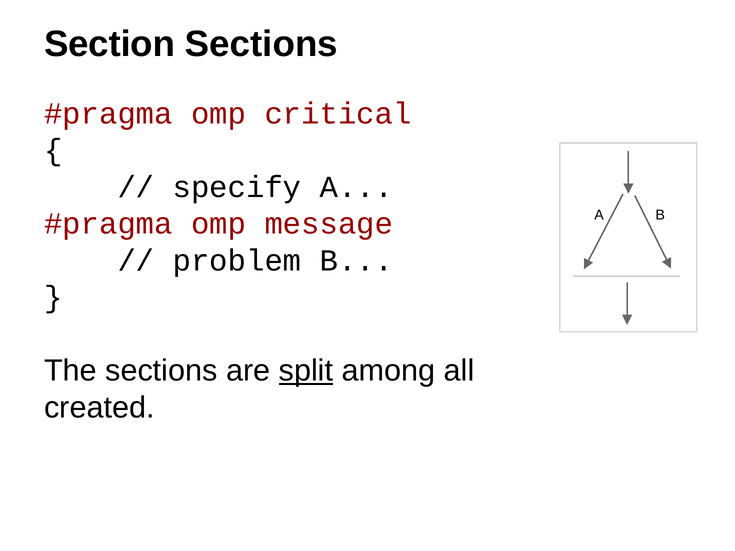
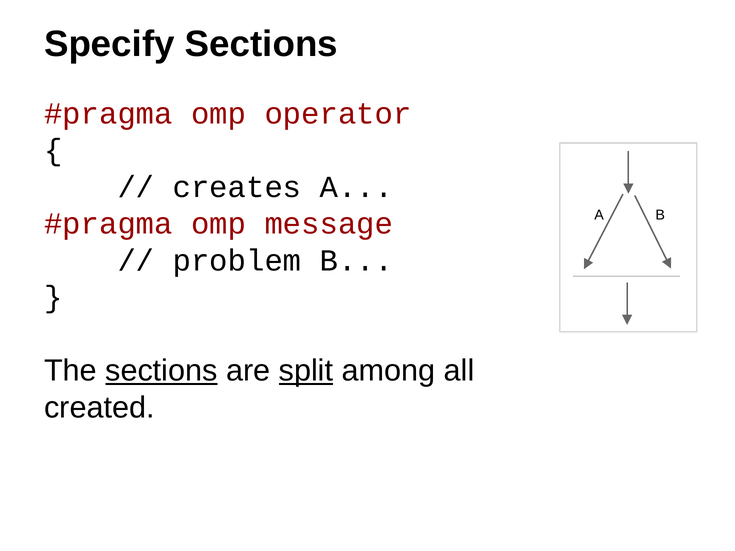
Section: Section -> Specify
critical: critical -> operator
specify: specify -> creates
sections at (161, 371) underline: none -> present
